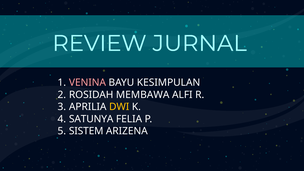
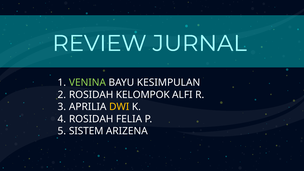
VENINA colour: pink -> light green
MEMBAWA: MEMBAWA -> KELOMPOK
SATUNYA at (91, 119): SATUNYA -> ROSIDAH
